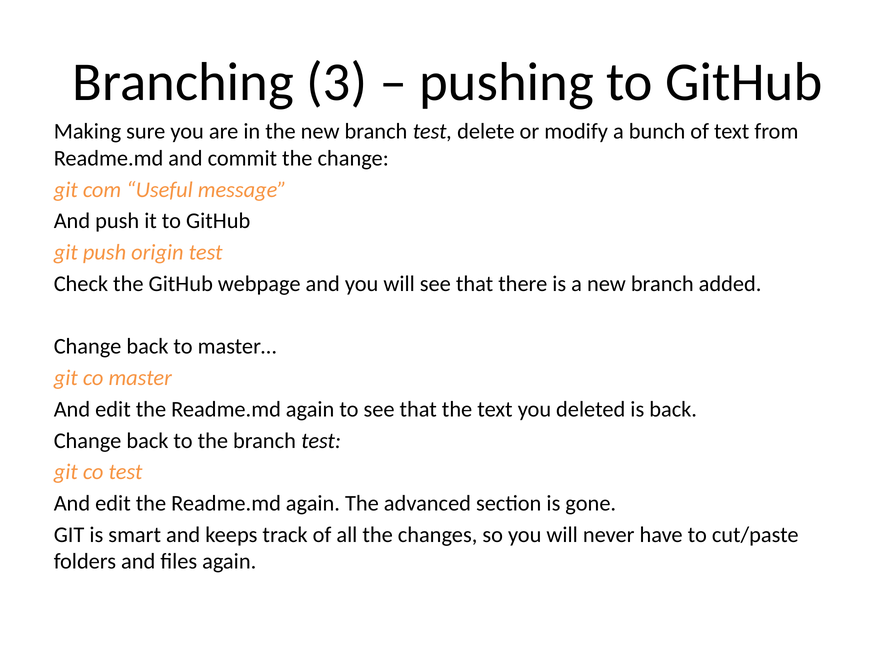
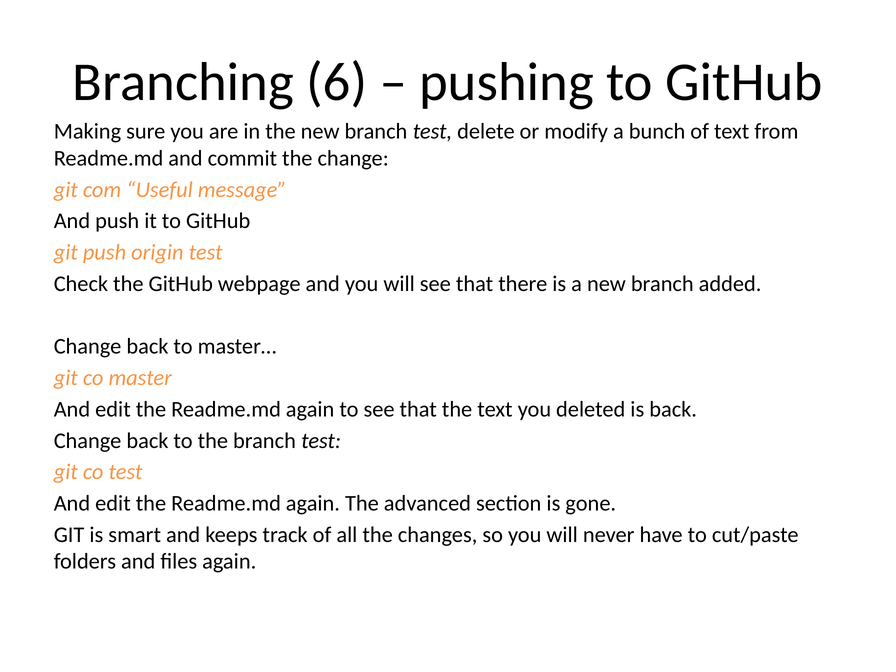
3: 3 -> 6
